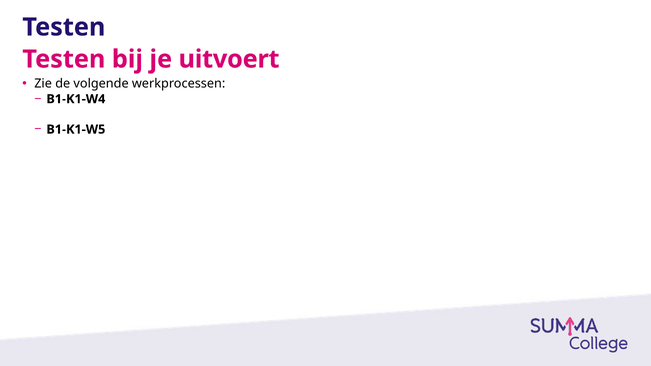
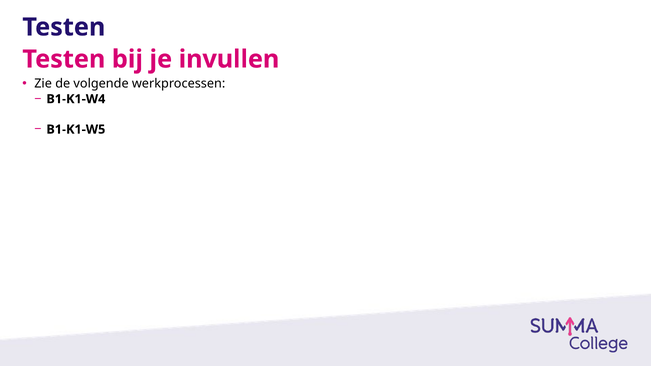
uitvoert: uitvoert -> invullen
